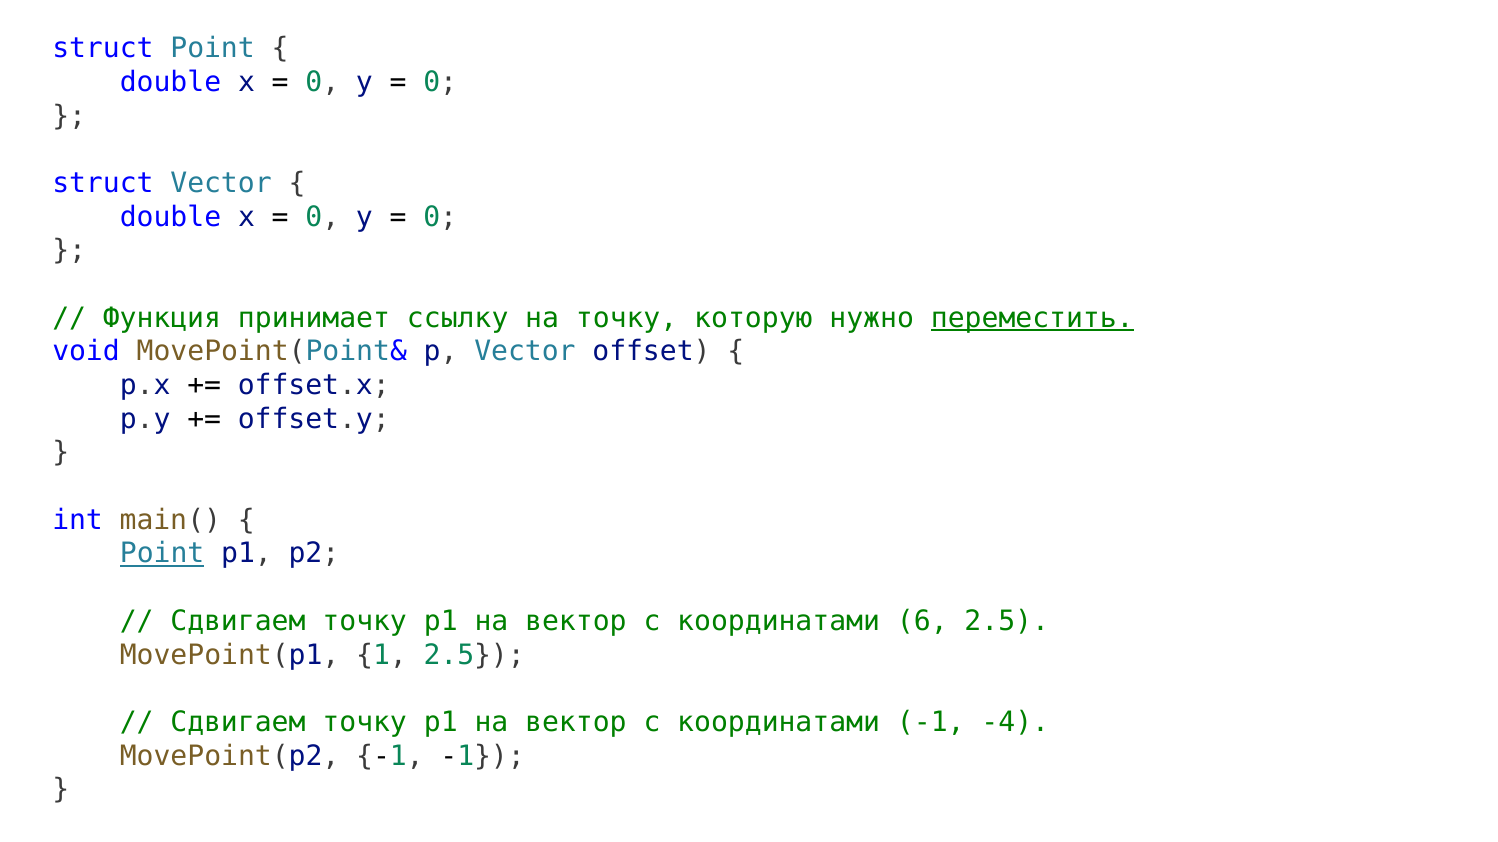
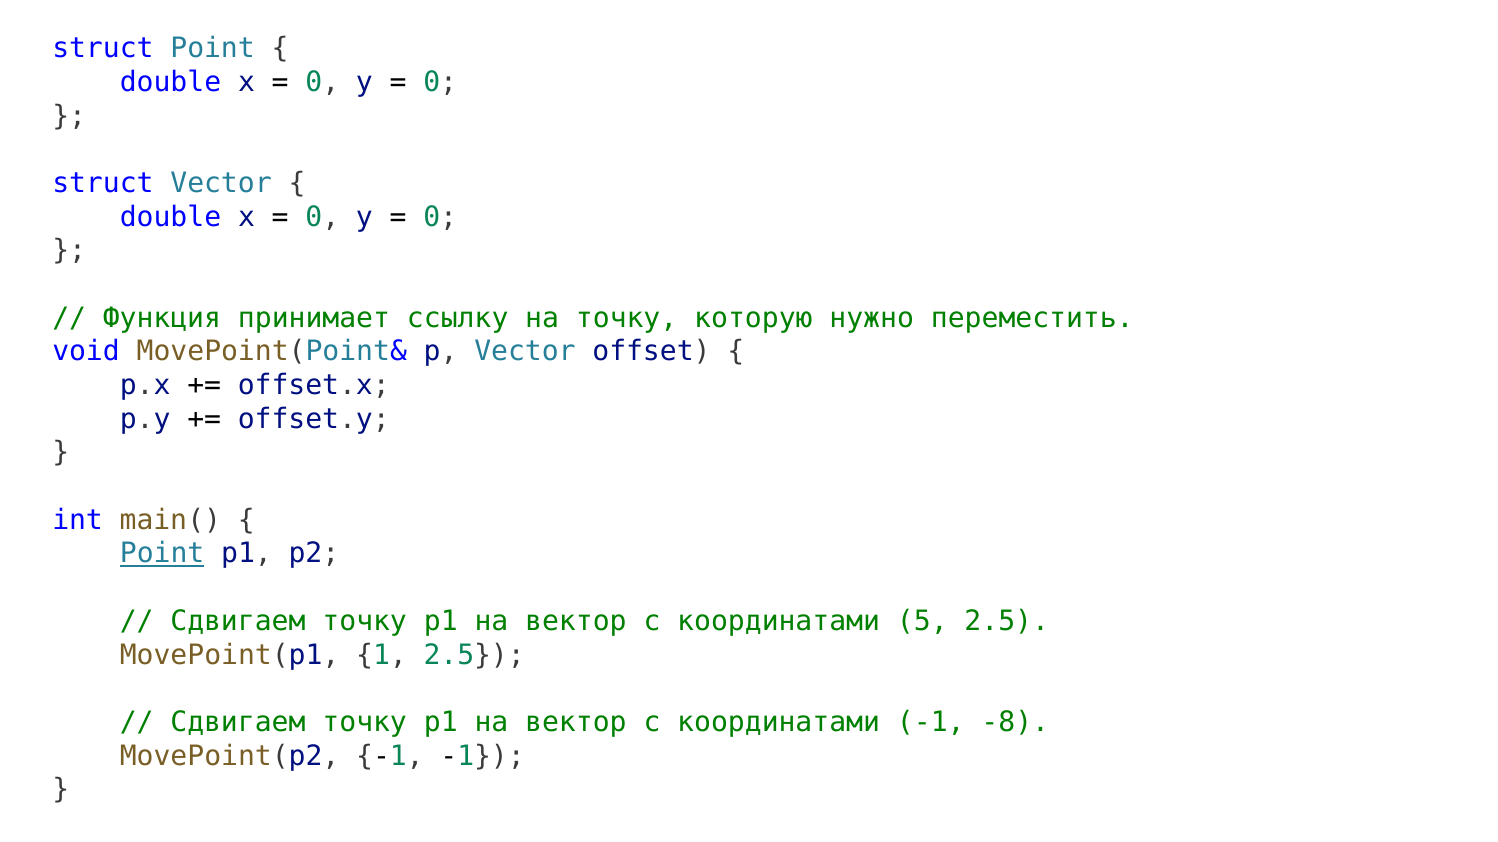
переместить underline: present -> none
6: 6 -> 5
-4: -4 -> -8
